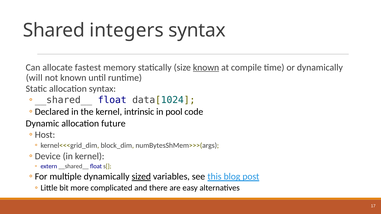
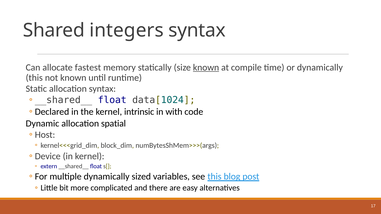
will at (34, 78): will -> this
pool: pool -> with
future: future -> spatial
sized underline: present -> none
